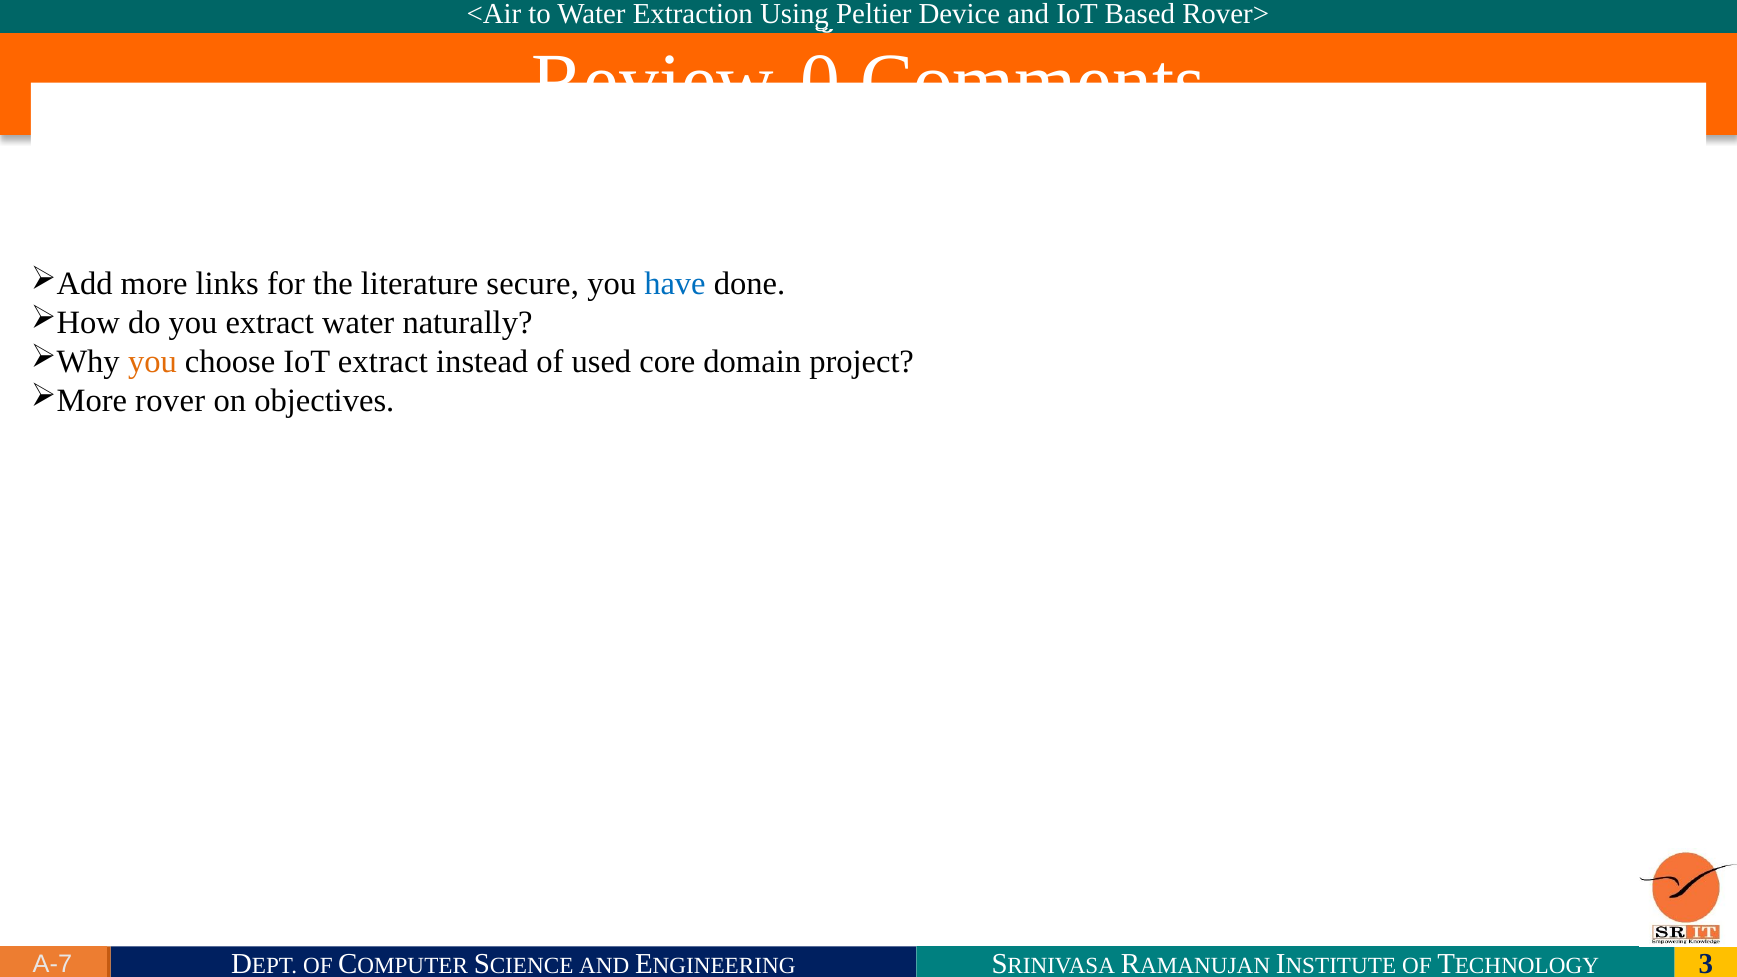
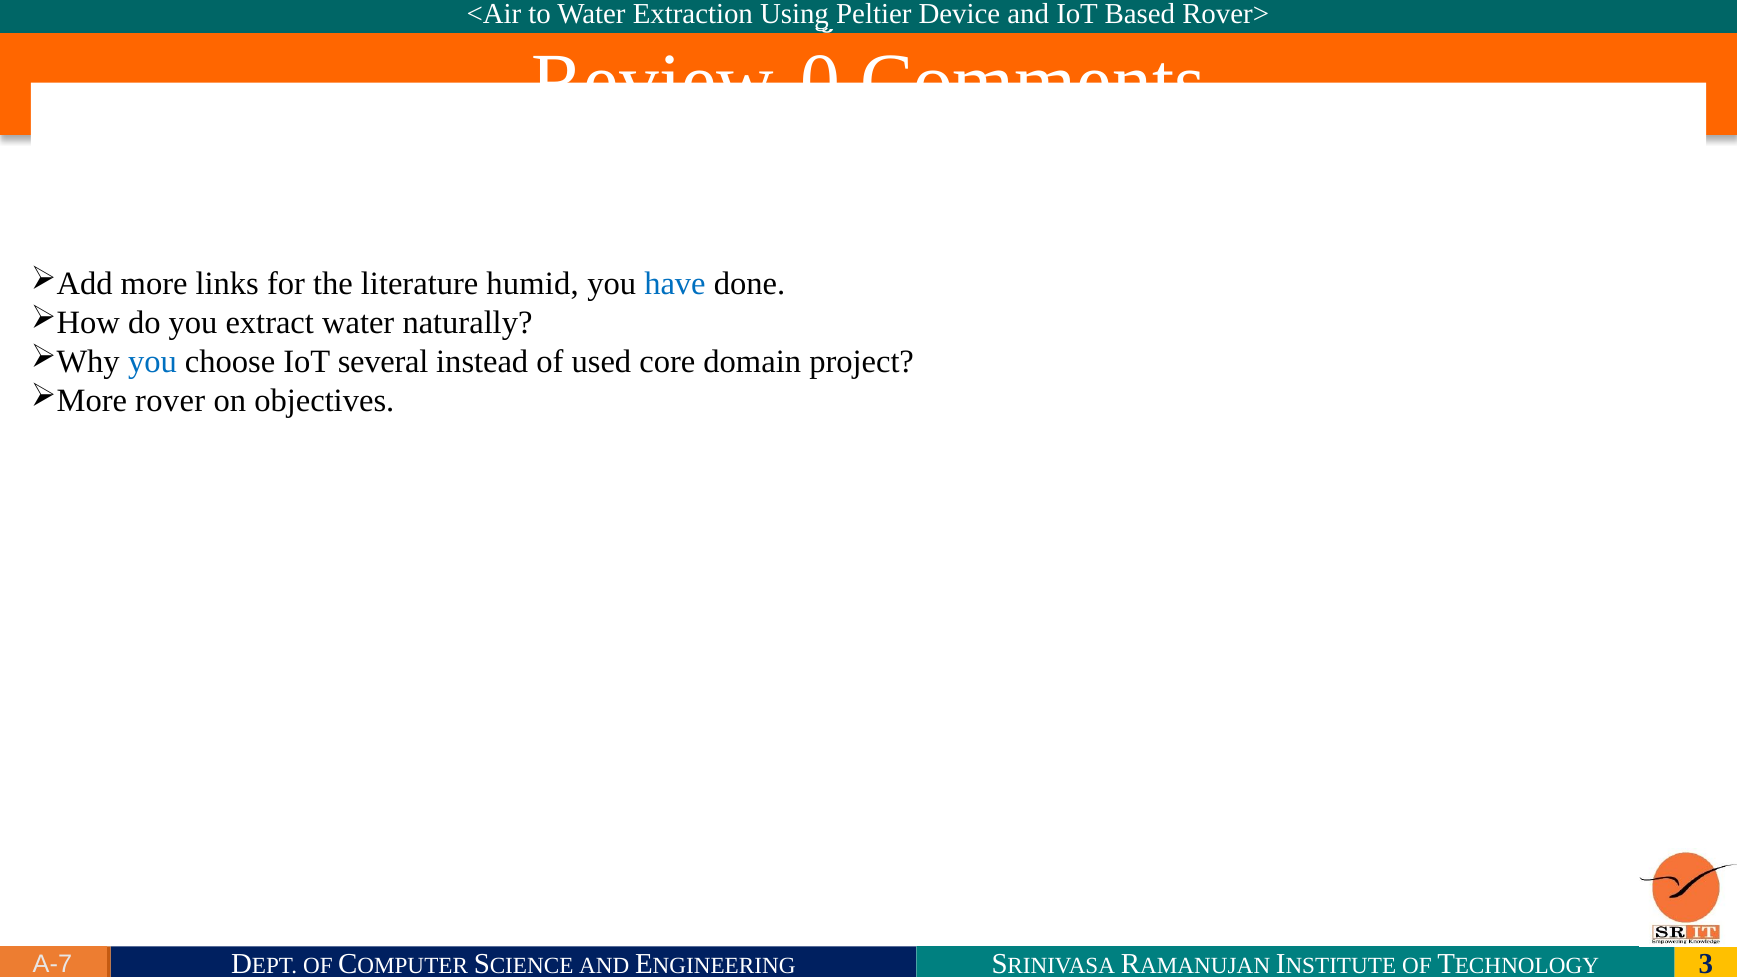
secure: secure -> humid
you at (152, 362) colour: orange -> blue
IoT extract: extract -> several
